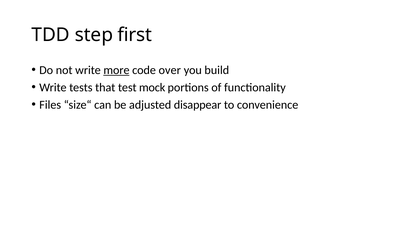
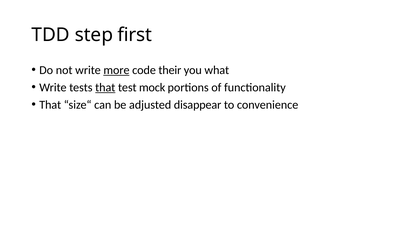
over: over -> their
build: build -> what
that at (105, 87) underline: none -> present
Files at (50, 105): Files -> That
